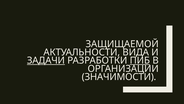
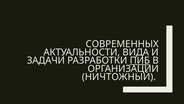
ЗАЩИЩАЕМОЙ: ЗАЩИЩАЕМОЙ -> СОВРЕМЕННЫХ
ЗАДАЧИ underline: present -> none
ЗНАЧИМОСТИ: ЗНАЧИМОСТИ -> НИЧТОЖНЫЙ
